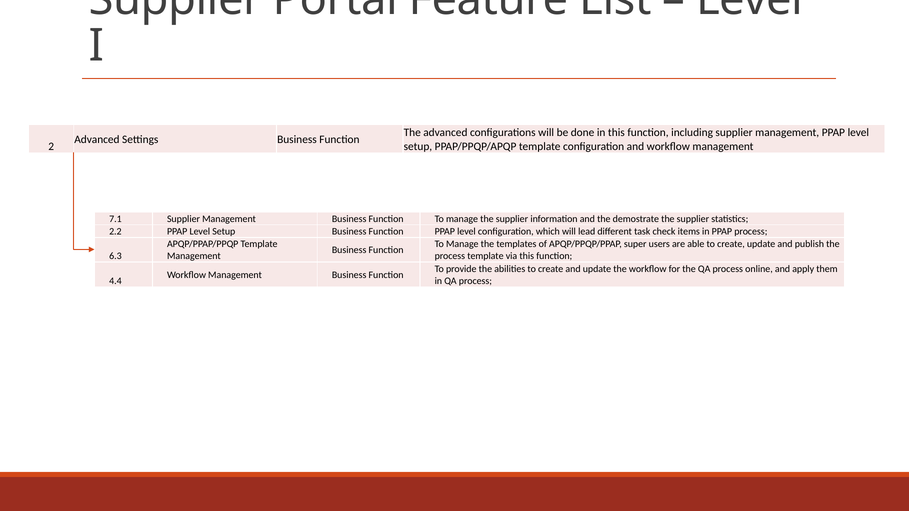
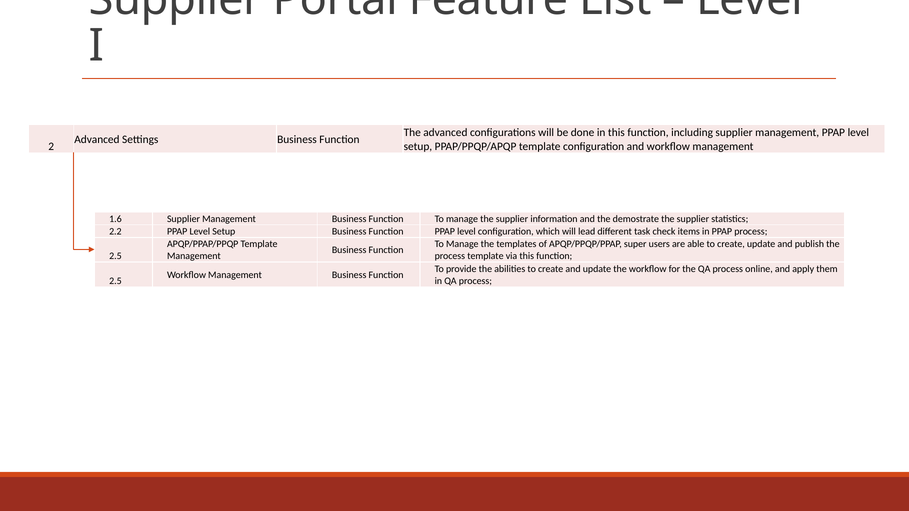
7.1: 7.1 -> 1.6
6.3 at (115, 256): 6.3 -> 2.5
4.4 at (115, 281): 4.4 -> 2.5
